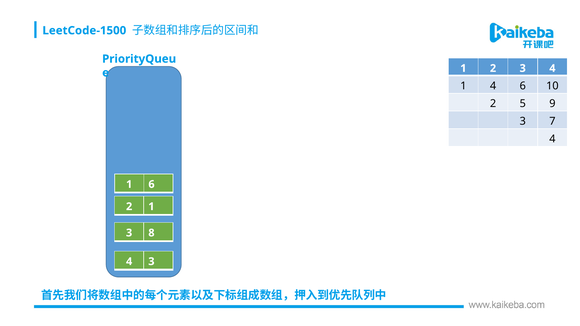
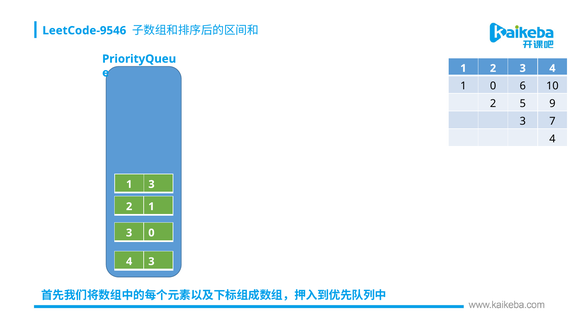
LeetCode-1500: LeetCode-1500 -> LeetCode-9546
1 4: 4 -> 0
1 6: 6 -> 3
3 8: 8 -> 0
